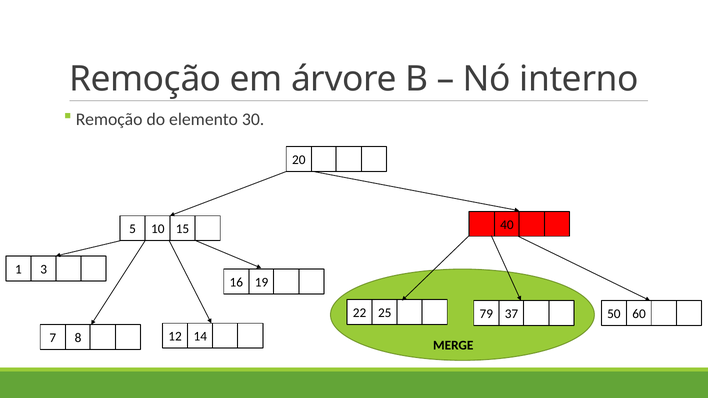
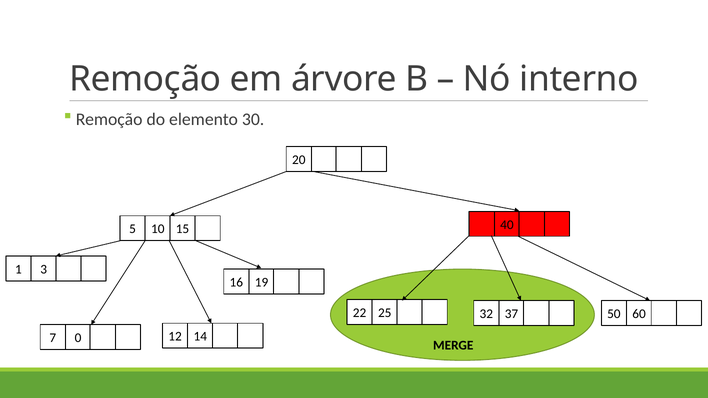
79: 79 -> 32
8: 8 -> 0
